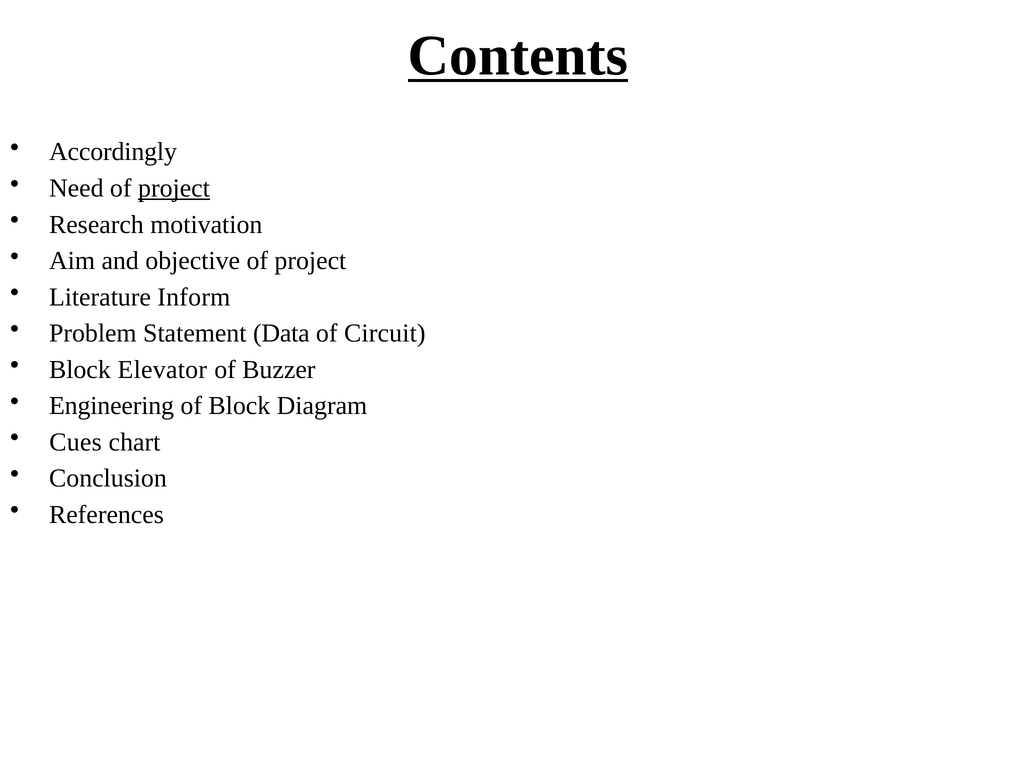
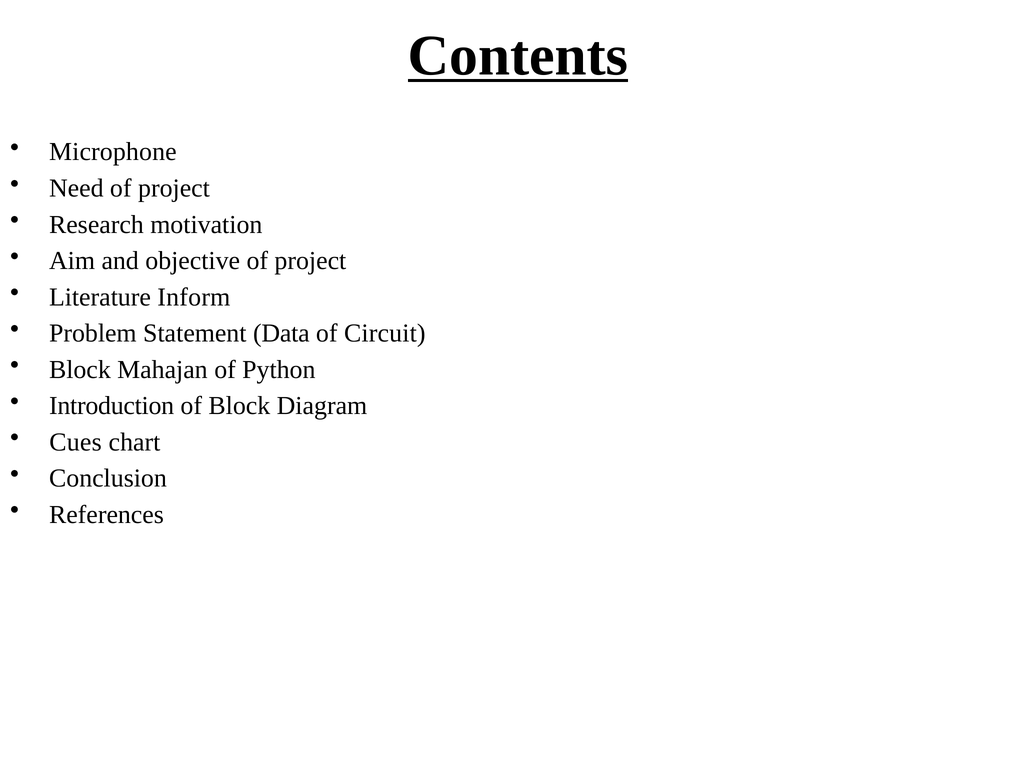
Accordingly: Accordingly -> Microphone
project at (174, 188) underline: present -> none
Elevator: Elevator -> Mahajan
Buzzer: Buzzer -> Python
Engineering: Engineering -> Introduction
